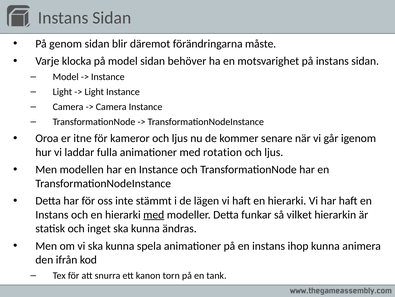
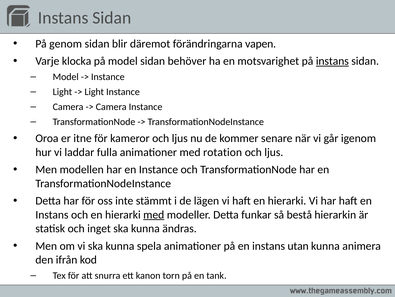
måste: måste -> vapen
instans at (332, 61) underline: none -> present
vilket: vilket -> bestå
ihop: ihop -> utan
